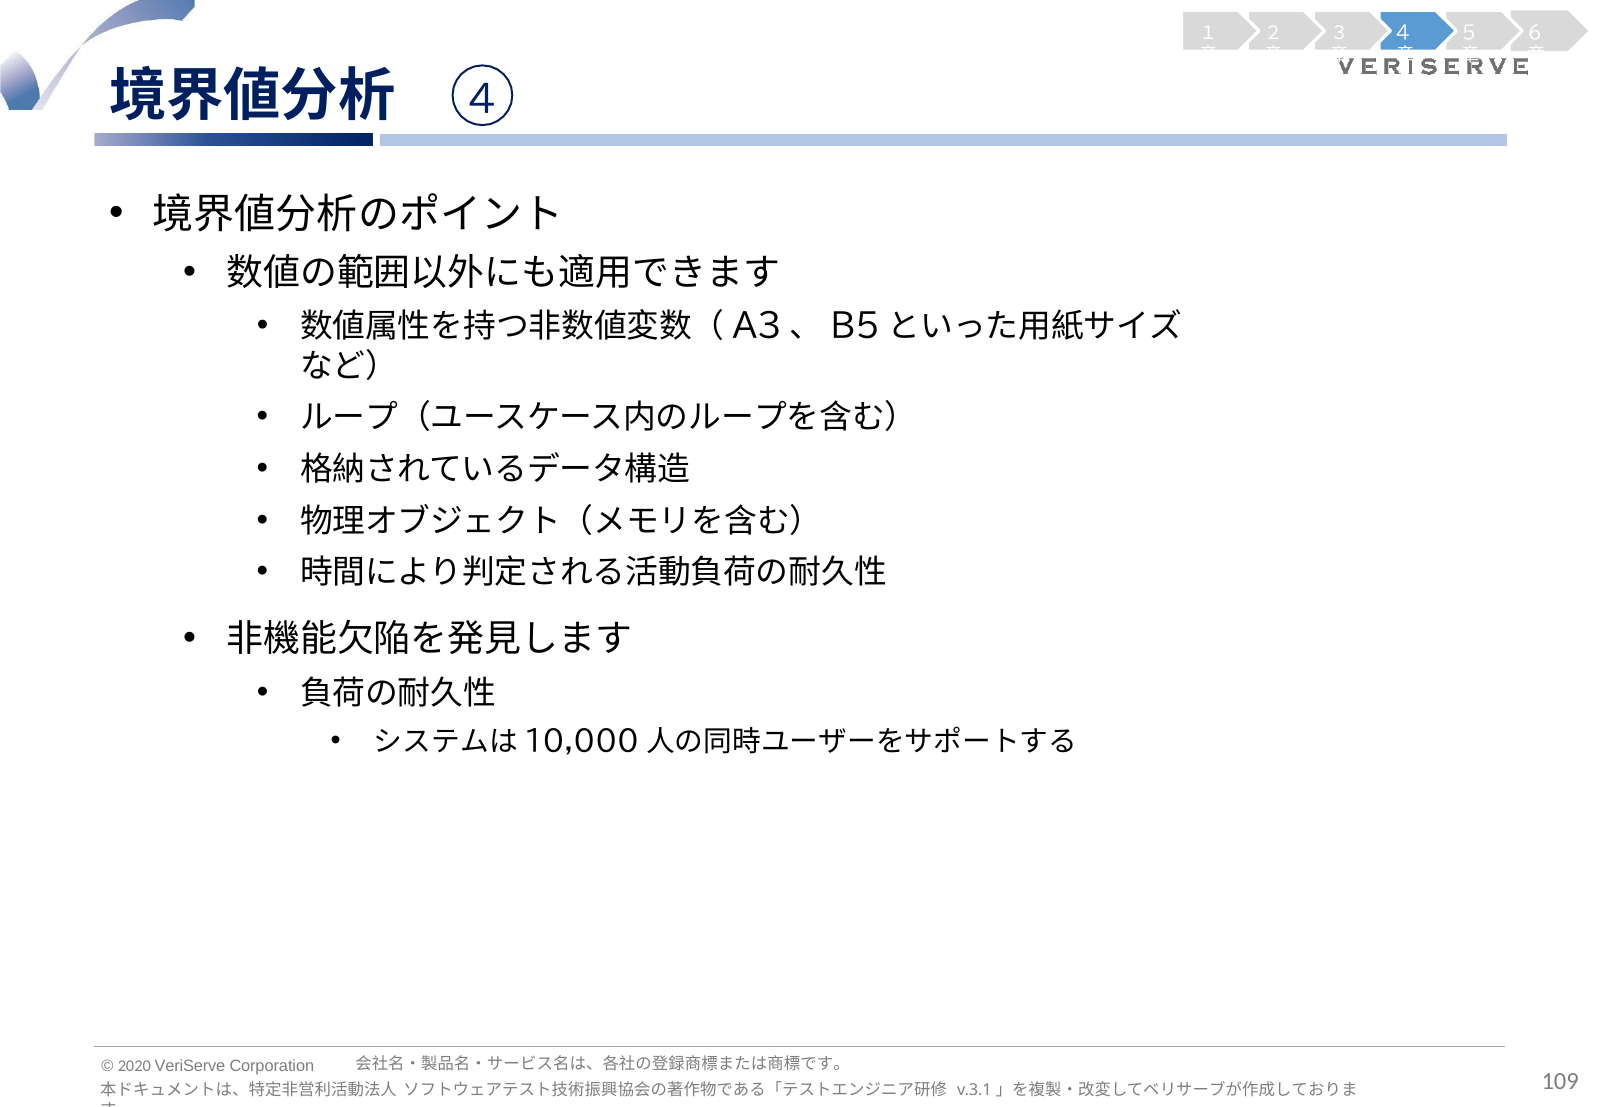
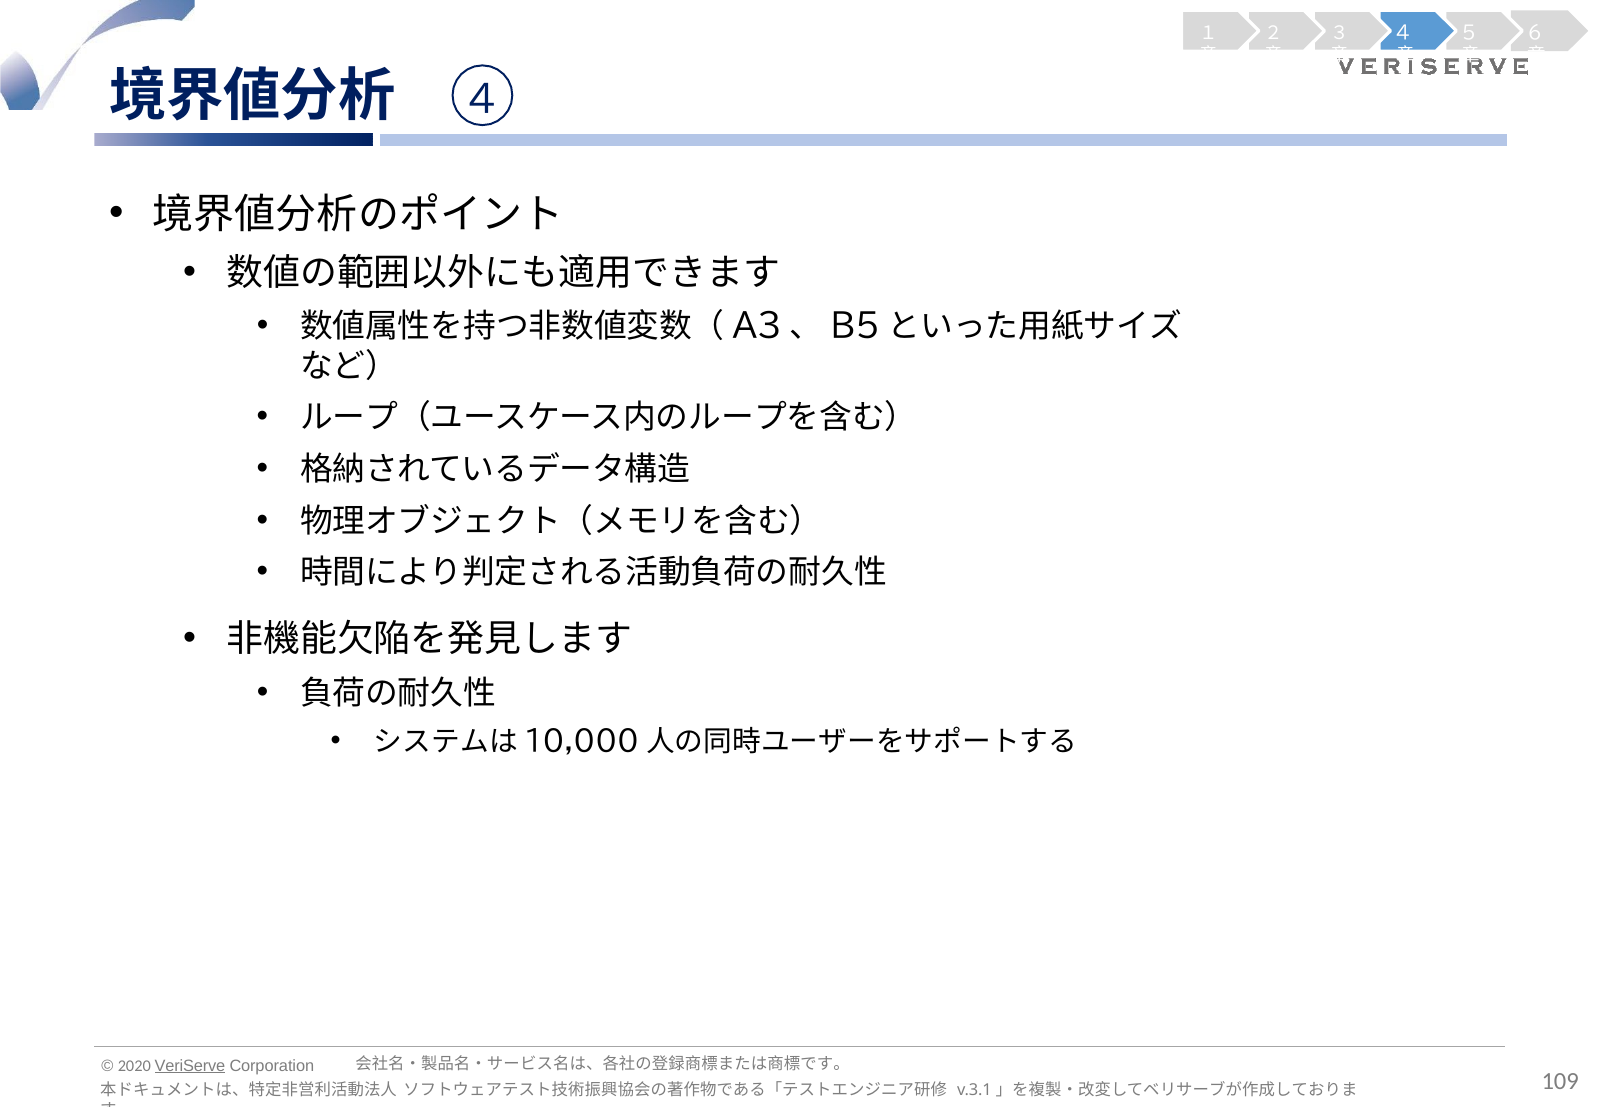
VeriServe underline: none -> present
